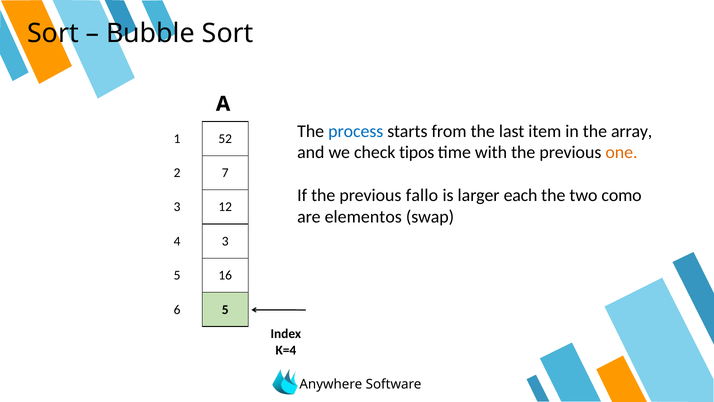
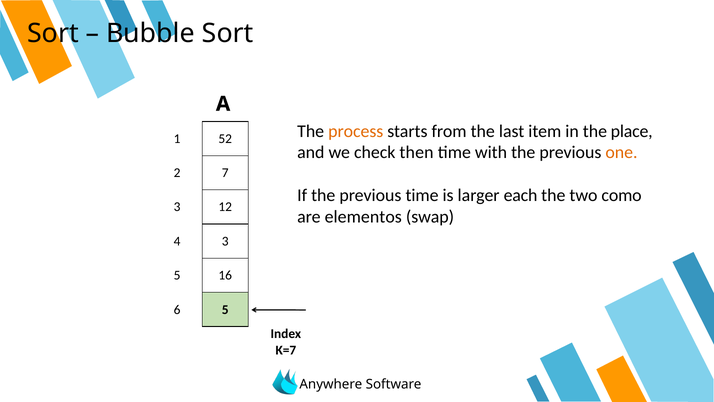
process colour: blue -> orange
array: array -> place
tipos: tipos -> then
previous fallo: fallo -> time
Κ=4: Κ=4 -> Κ=7
